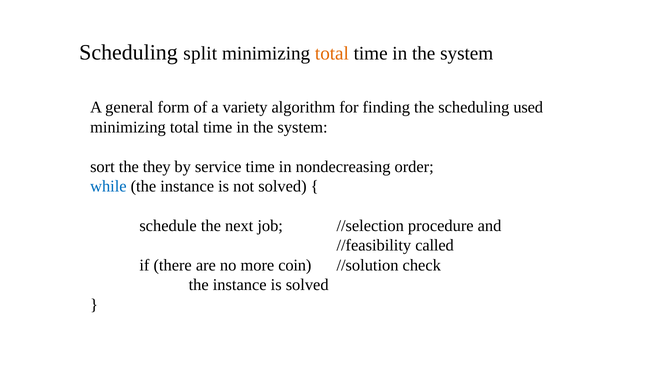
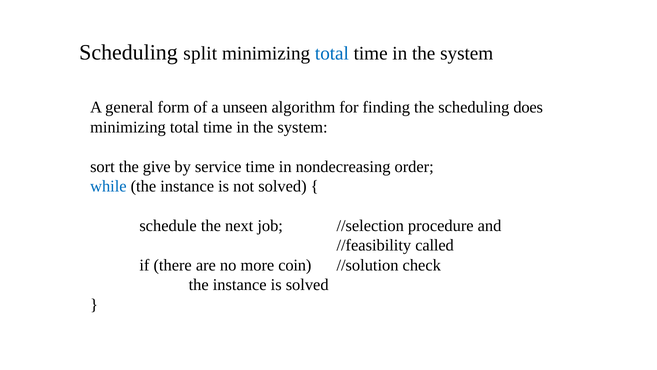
total at (332, 53) colour: orange -> blue
variety: variety -> unseen
used: used -> does
they: they -> give
